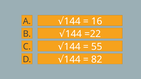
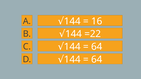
55 at (97, 47): 55 -> 64
82 at (97, 60): 82 -> 64
